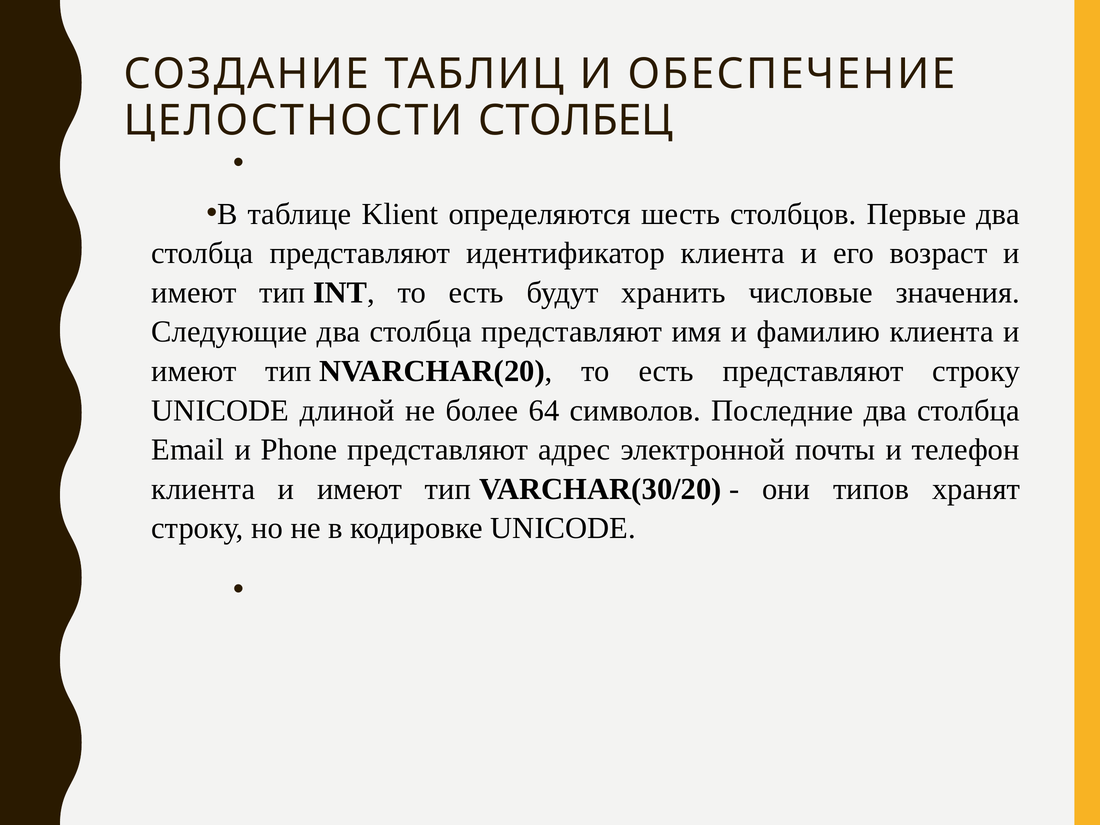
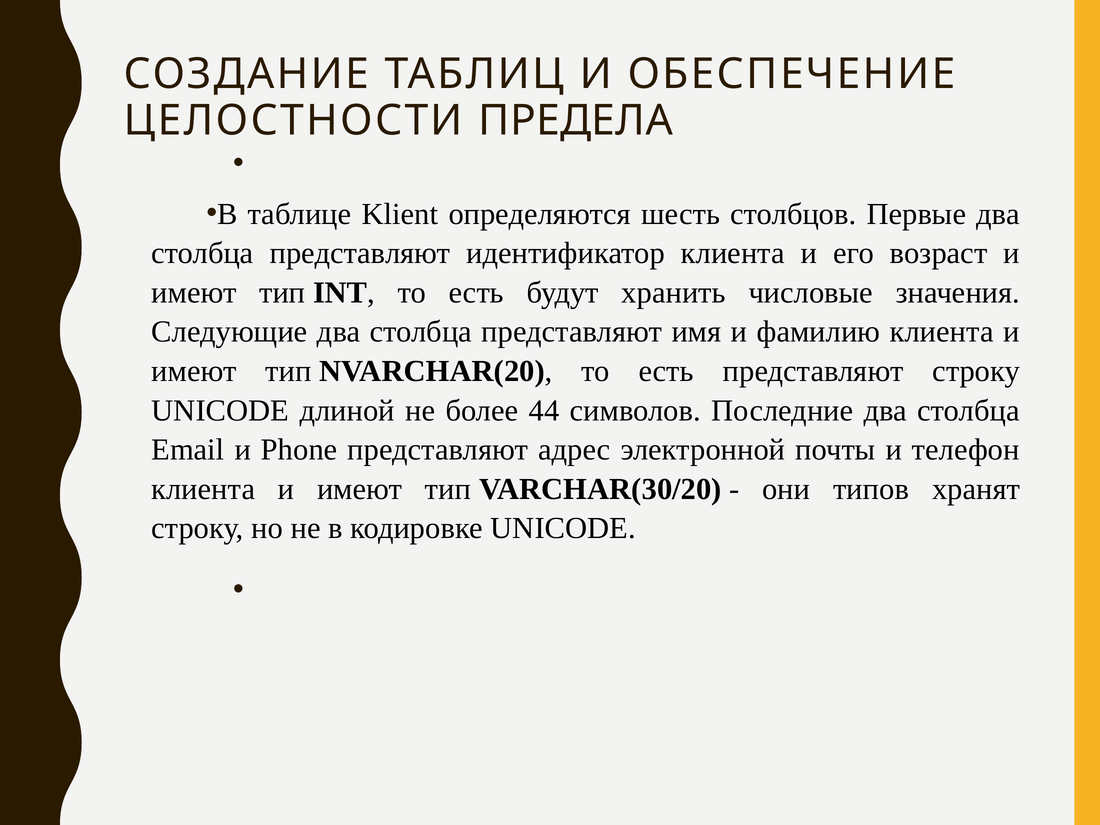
СТОЛБЕЦ: СТОЛБЕЦ -> ПРЕДЕЛА
64: 64 -> 44
